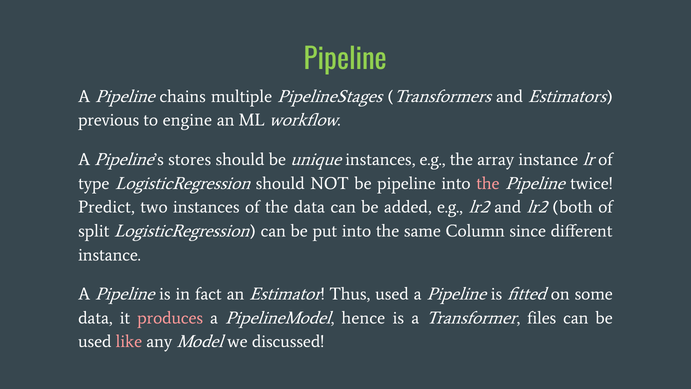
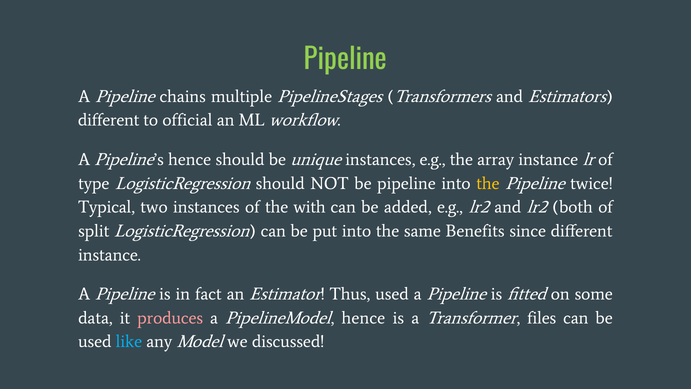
previous at (109, 120): previous -> different
engine: engine -> official
Pipeline’s stores: stores -> hence
the at (488, 183) colour: pink -> yellow
Predict: Predict -> Typical
the data: data -> with
Column: Column -> Benefits
like colour: pink -> light blue
